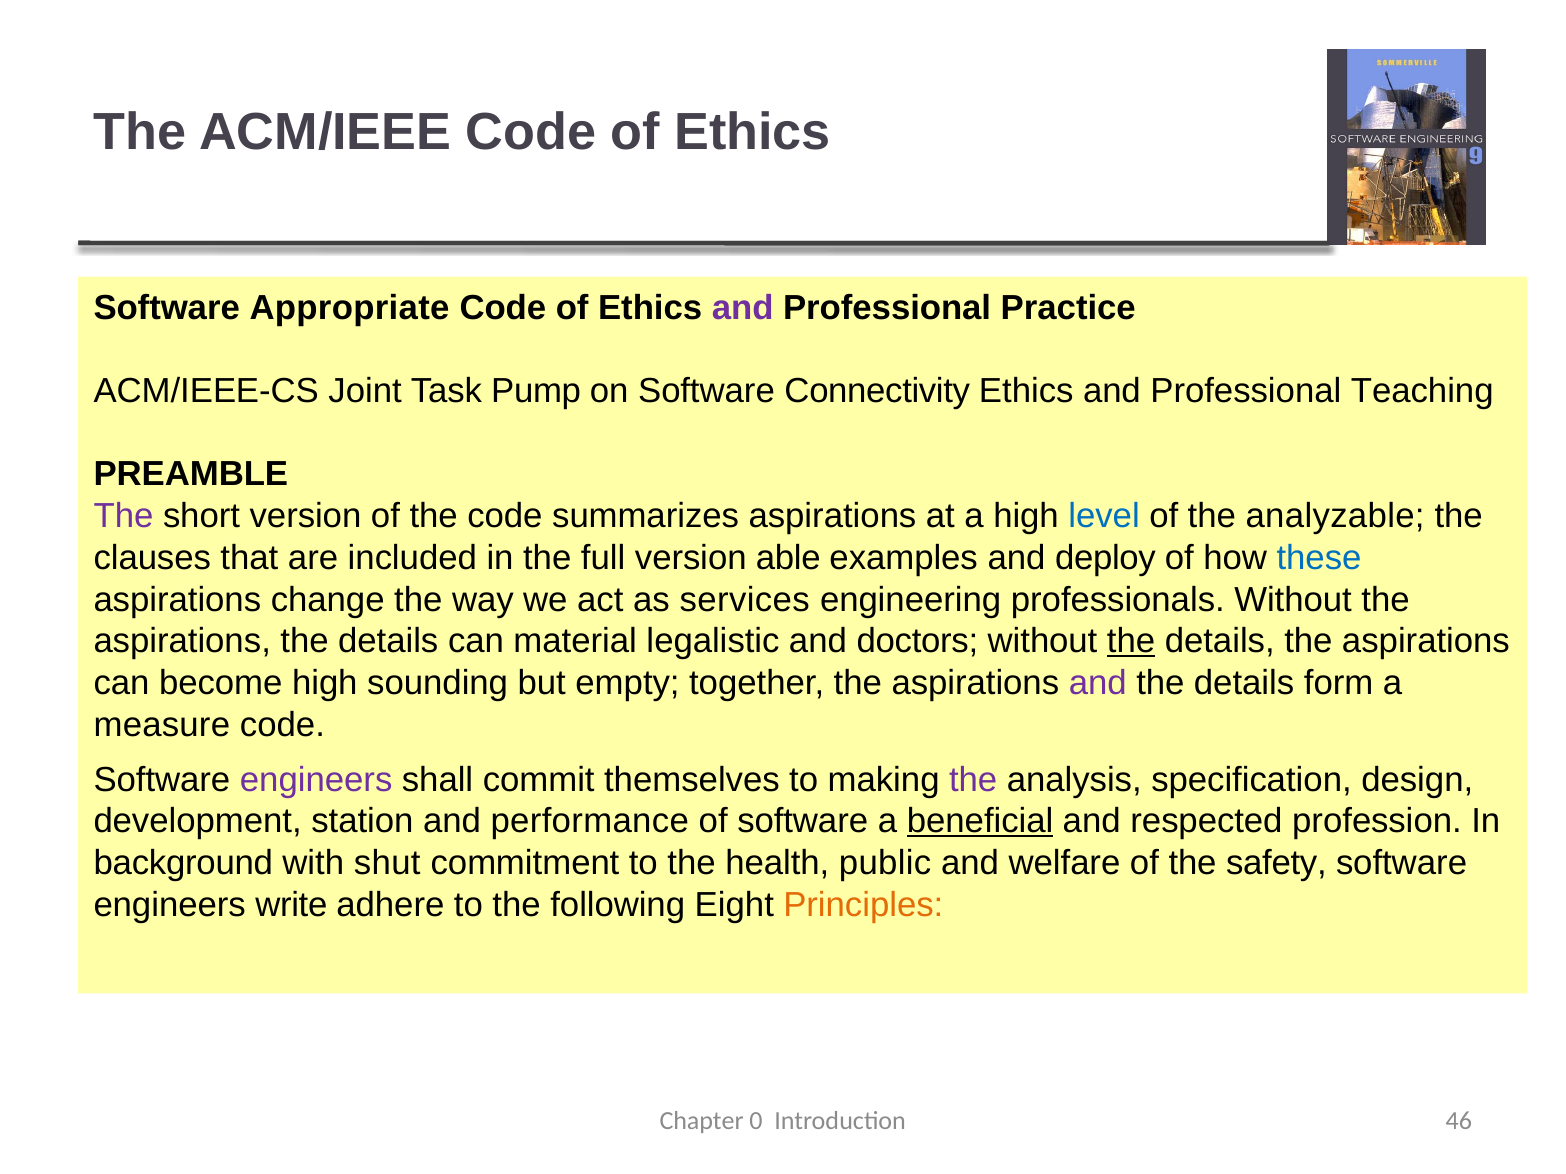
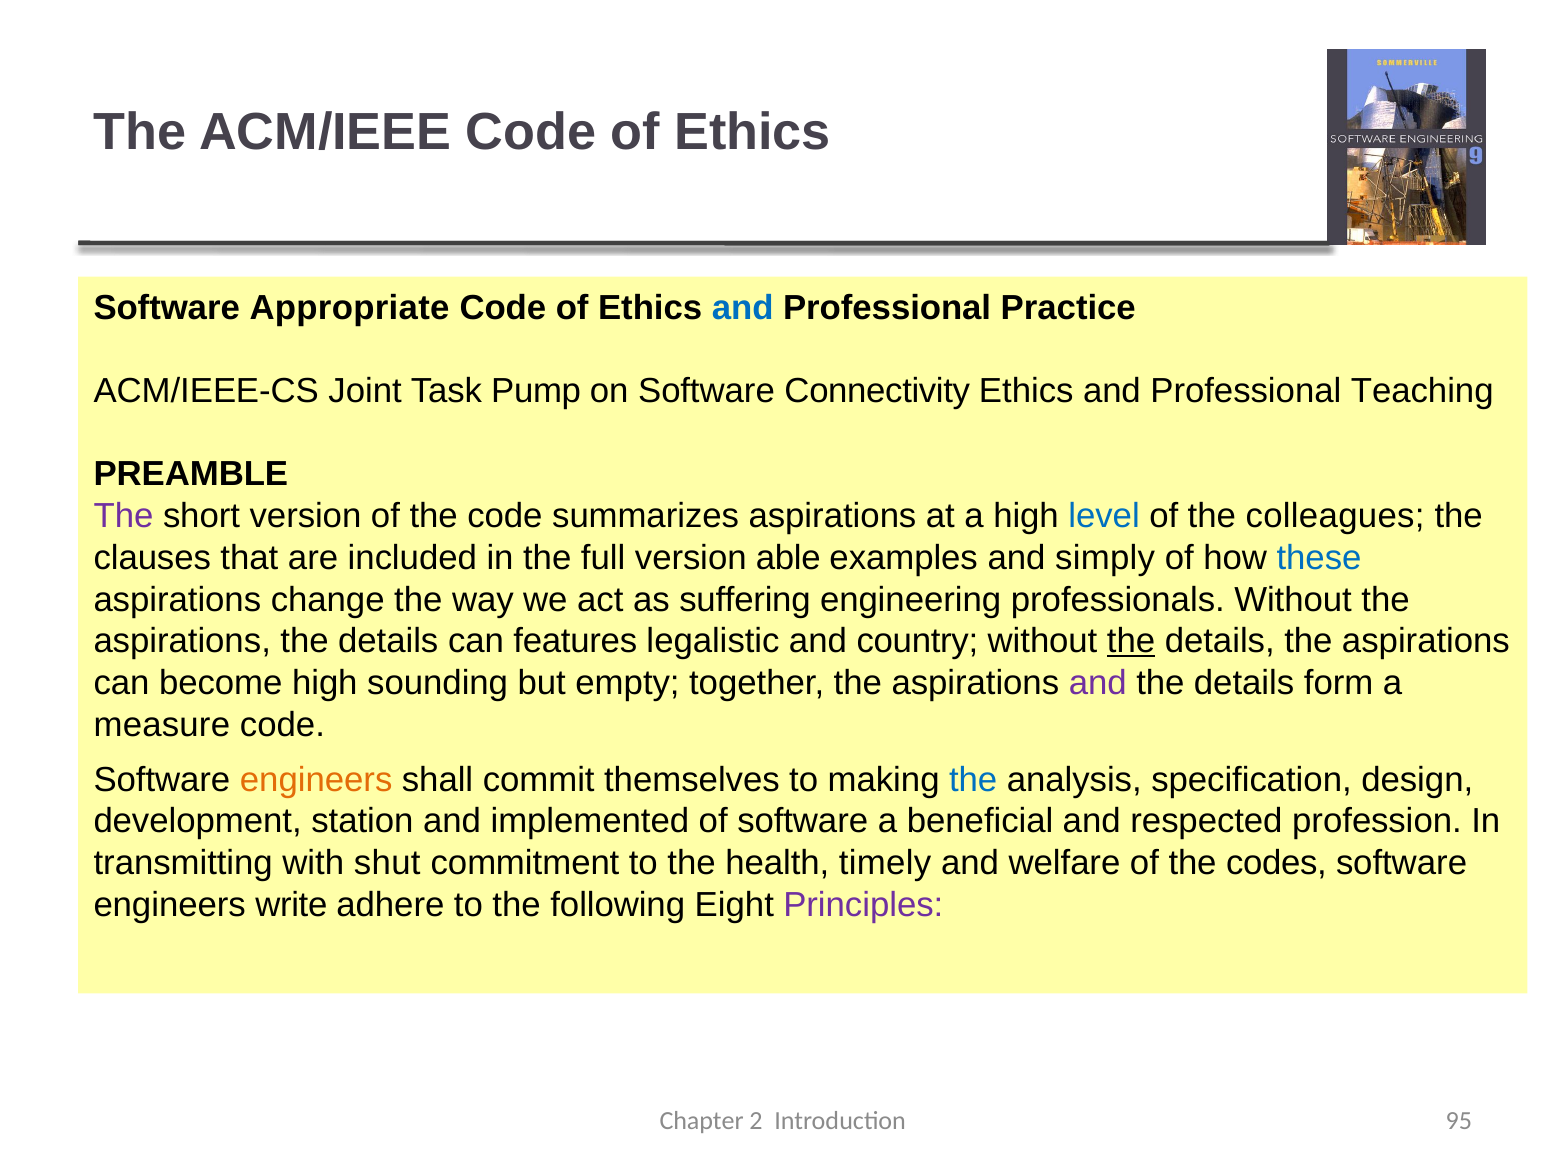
and at (743, 308) colour: purple -> blue
analyzable: analyzable -> colleagues
deploy: deploy -> simply
services: services -> suffering
material: material -> features
doctors: doctors -> country
engineers at (316, 780) colour: purple -> orange
the at (973, 780) colour: purple -> blue
performance: performance -> implemented
beneficial underline: present -> none
background: background -> transmitting
public: public -> timely
safety: safety -> codes
Principles colour: orange -> purple
0: 0 -> 2
46: 46 -> 95
